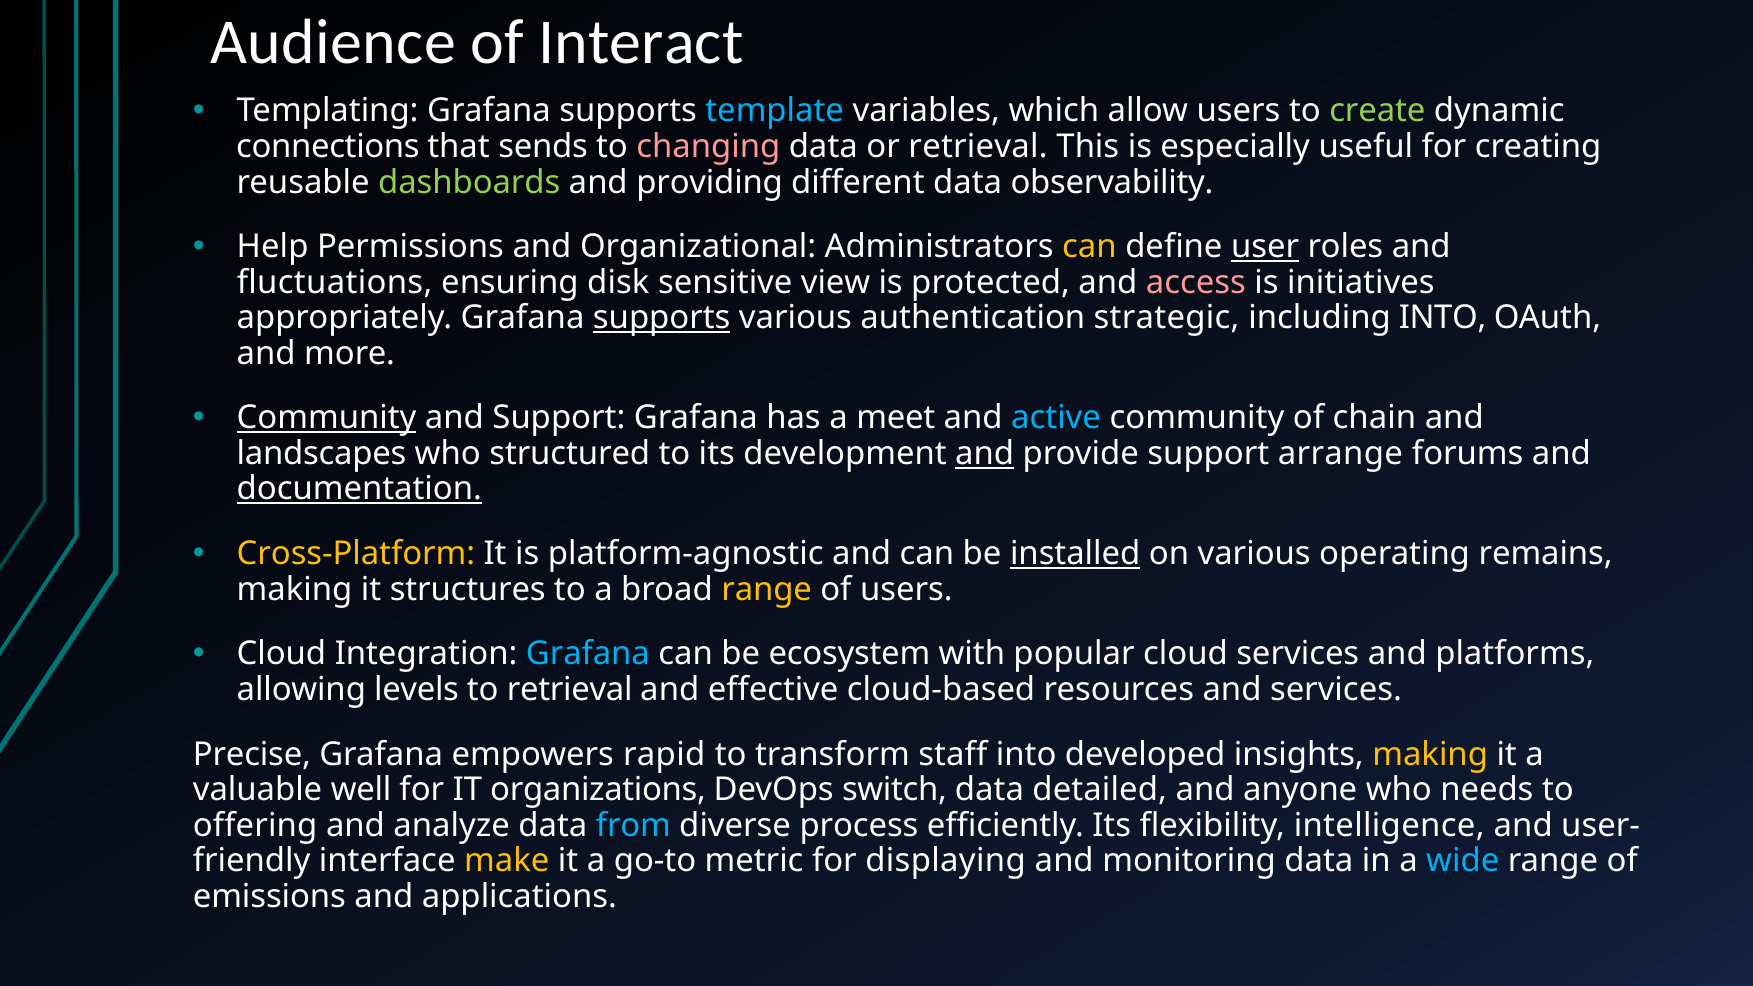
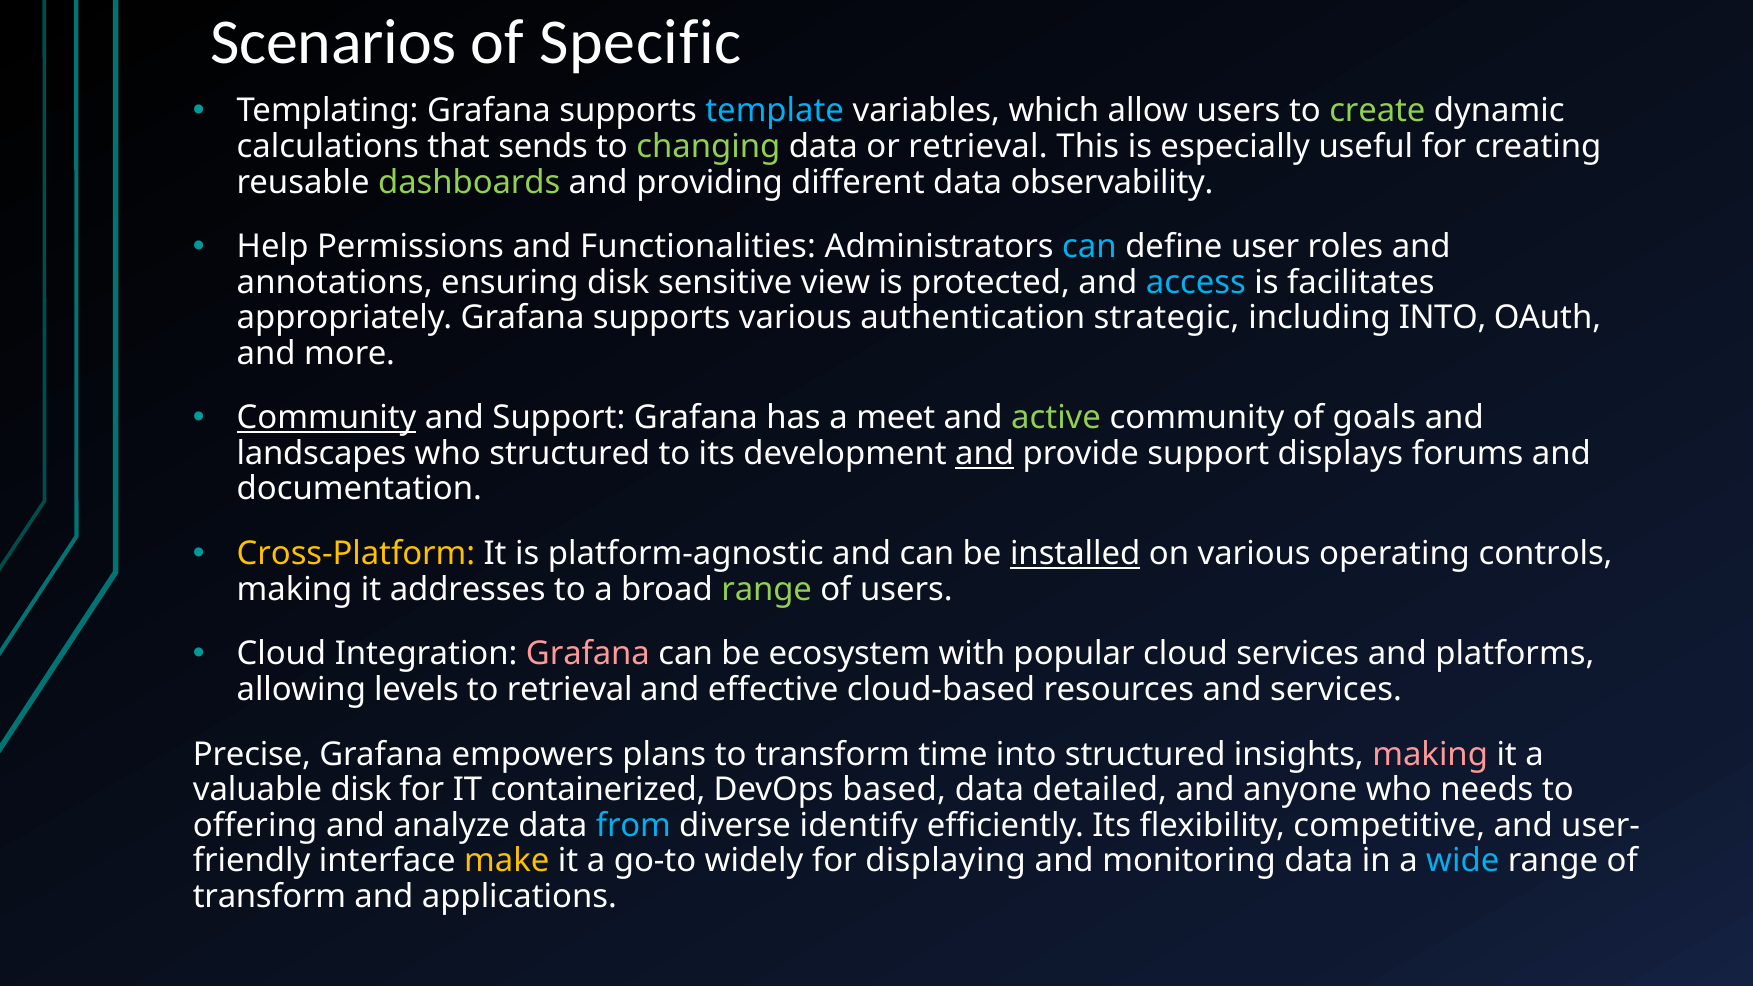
Audience: Audience -> Scenarios
Interact: Interact -> Specific
connections: connections -> calculations
changing colour: pink -> light green
Organizational: Organizational -> Functionalities
can at (1089, 247) colour: yellow -> light blue
user underline: present -> none
fluctuations: fluctuations -> annotations
access colour: pink -> light blue
initiatives: initiatives -> facilitates
supports at (662, 318) underline: present -> none
active colour: light blue -> light green
chain: chain -> goals
arrange: arrange -> displays
documentation underline: present -> none
remains: remains -> controls
structures: structures -> addresses
range at (767, 589) colour: yellow -> light green
Grafana at (588, 654) colour: light blue -> pink
rapid: rapid -> plans
staff: staff -> time
into developed: developed -> structured
making at (1430, 754) colour: yellow -> pink
valuable well: well -> disk
organizations: organizations -> containerized
switch: switch -> based
process: process -> identify
intelligence: intelligence -> competitive
metric: metric -> widely
emissions at (269, 897): emissions -> transform
